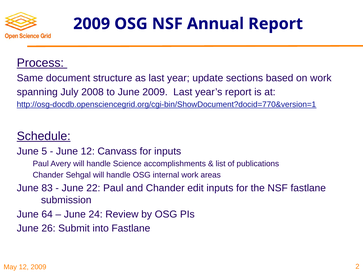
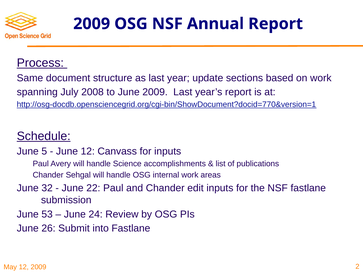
83: 83 -> 32
64: 64 -> 53
